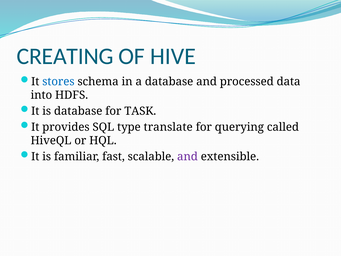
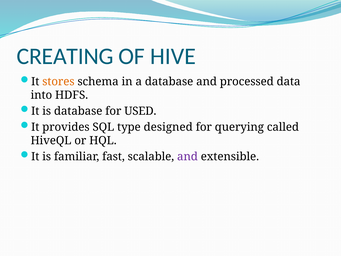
stores colour: blue -> orange
TASK: TASK -> USED
translate: translate -> designed
